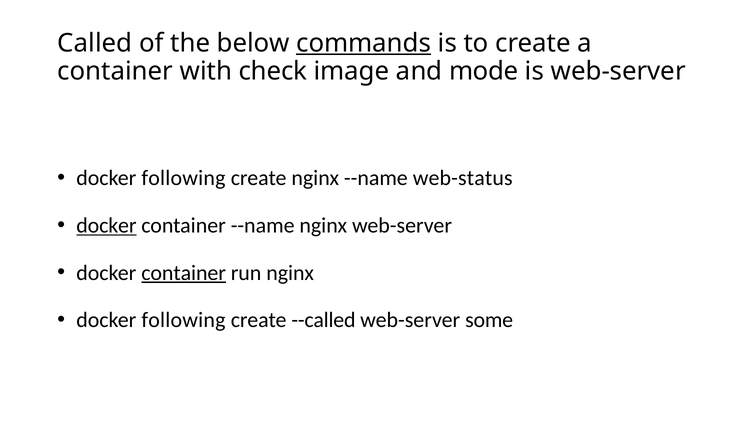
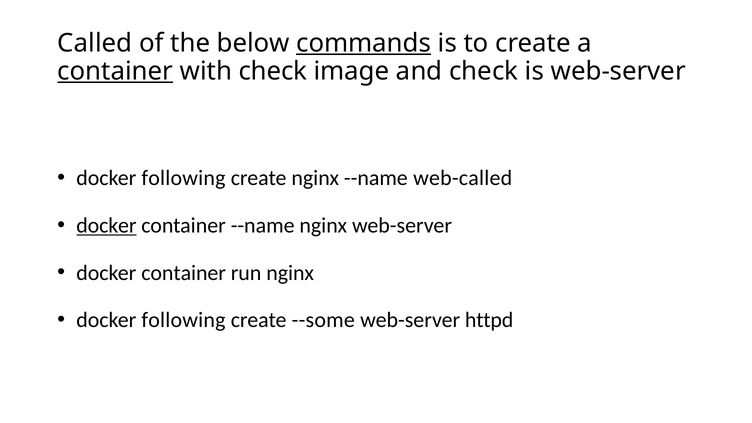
container at (115, 71) underline: none -> present
and mode: mode -> check
web-status: web-status -> web-called
container at (184, 273) underline: present -> none
--called: --called -> --some
some: some -> httpd
